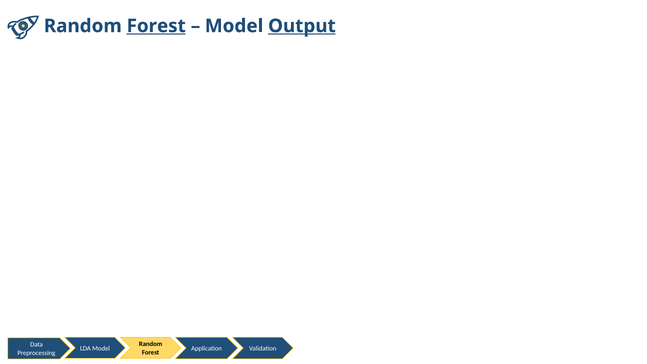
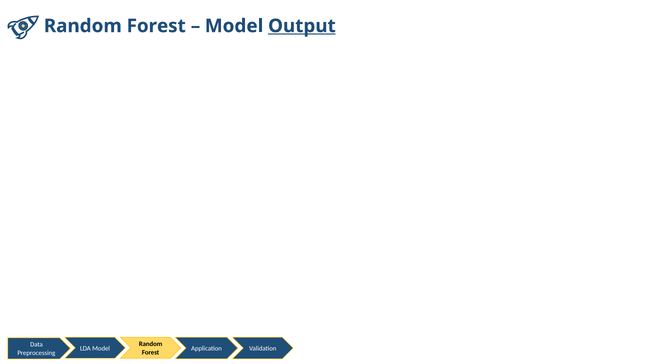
Forest at (156, 26) underline: present -> none
